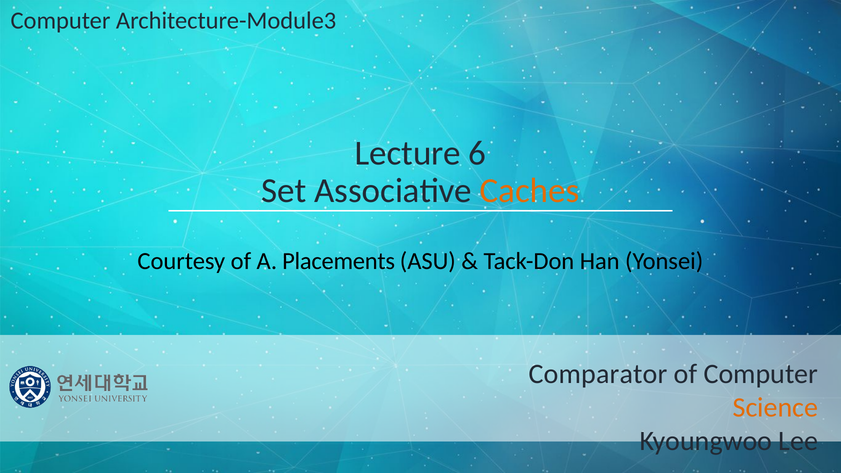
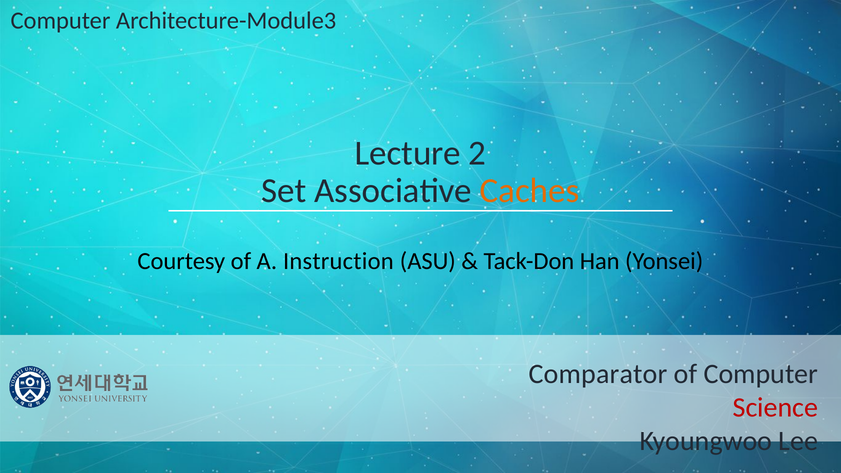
6: 6 -> 2
Placements: Placements -> Instruction
Science colour: orange -> red
